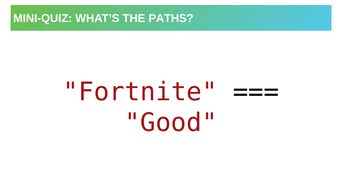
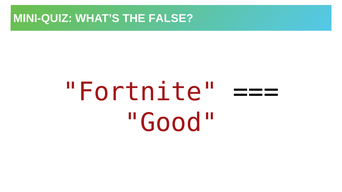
PATHS: PATHS -> FALSE
